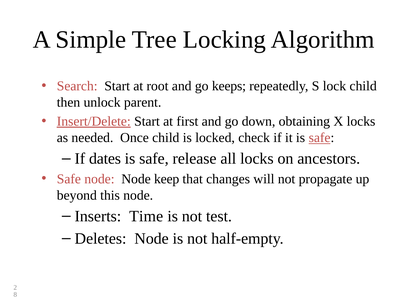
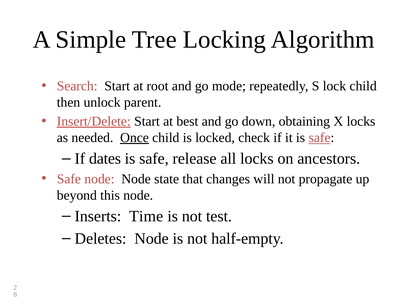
keeps: keeps -> mode
first: first -> best
Once underline: none -> present
keep: keep -> state
